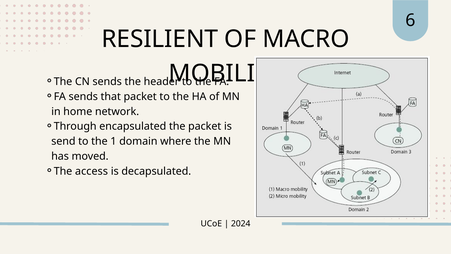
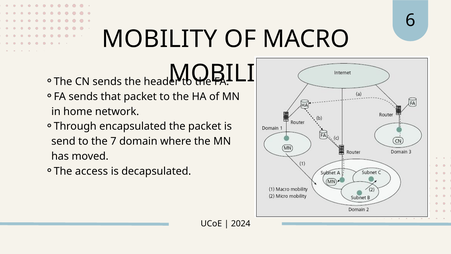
RESILIENT at (160, 39): RESILIENT -> MOBILITY
1: 1 -> 7
